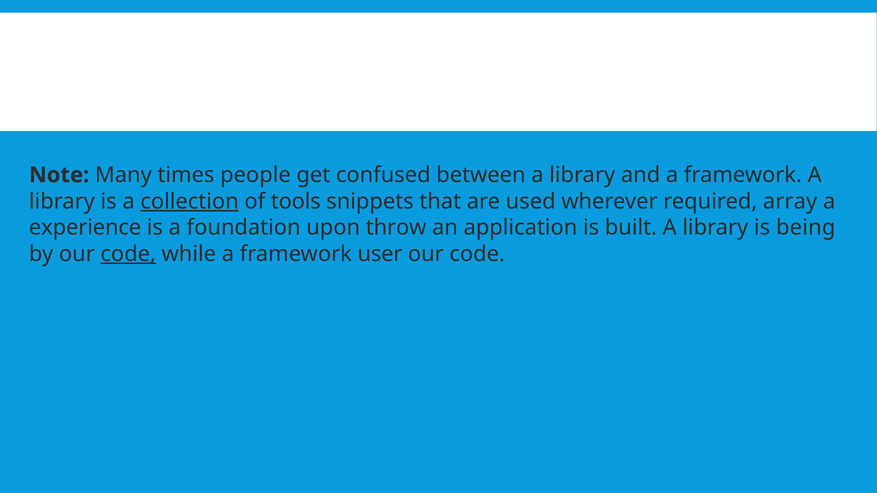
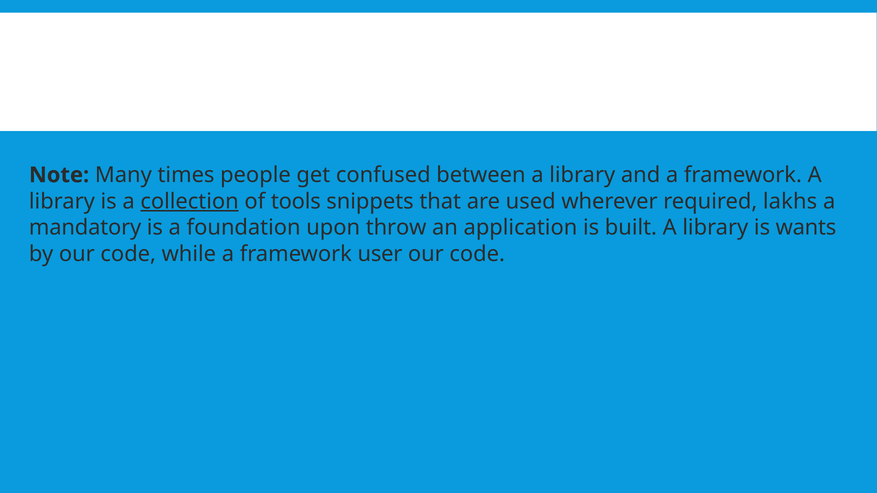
array: array -> lakhs
experience: experience -> mandatory
being: being -> wants
code at (128, 254) underline: present -> none
